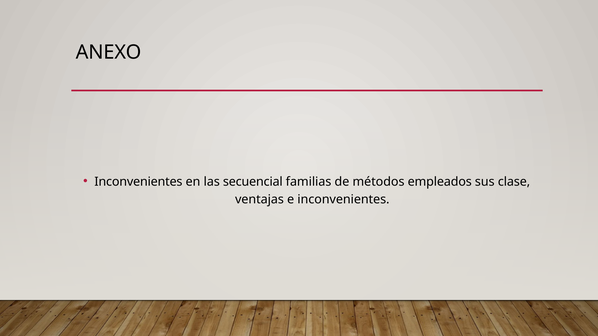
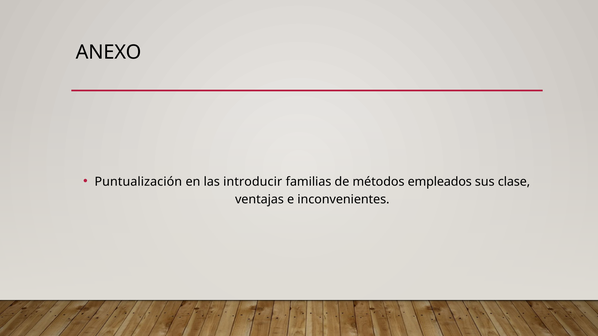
Inconvenientes at (138, 182): Inconvenientes -> Puntualización
secuencial: secuencial -> introducir
